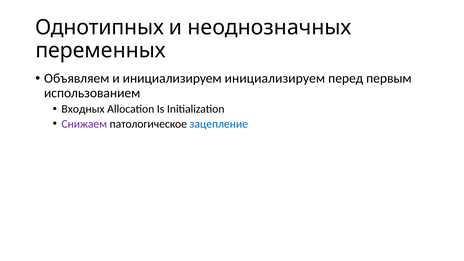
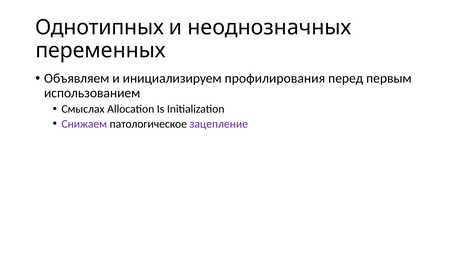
инициализируем инициализируем: инициализируем -> профилирования
Входных: Входных -> Смыслах
зацепление colour: blue -> purple
